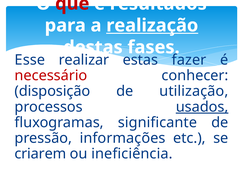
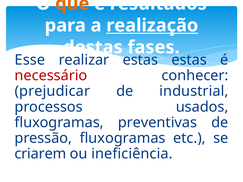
que colour: red -> orange
fazer at (189, 60): fazer -> estas
disposição: disposição -> prejudicar
utilização: utilização -> industrial
usados underline: present -> none
significante: significante -> preventivas
pressão informações: informações -> fluxogramas
